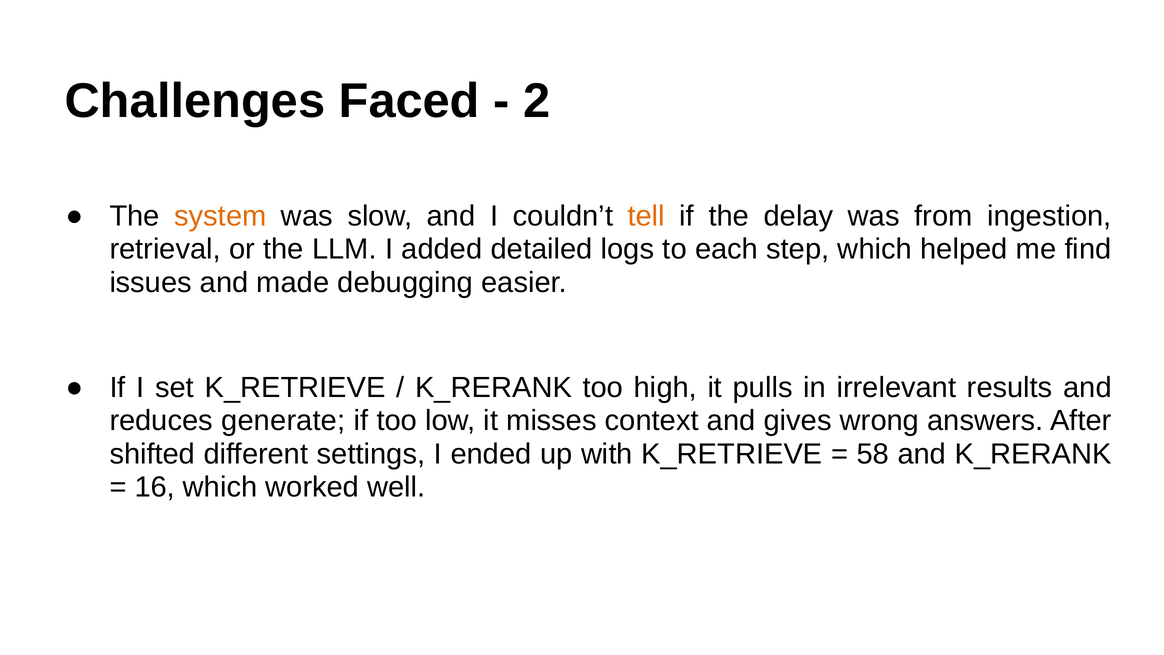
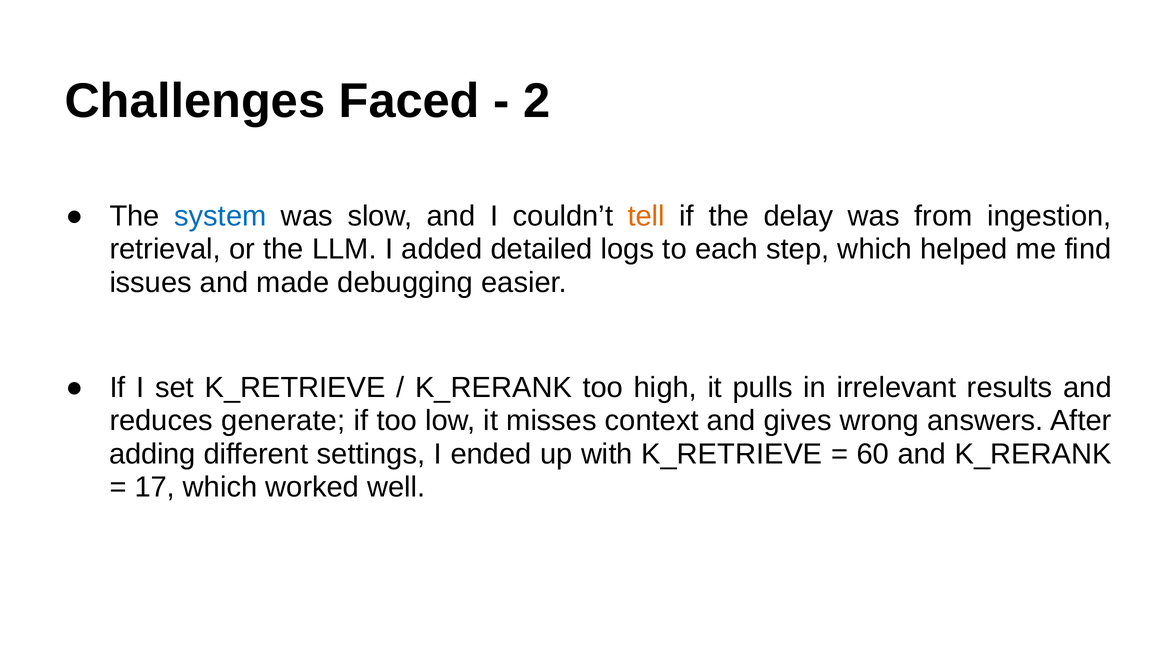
system colour: orange -> blue
shifted: shifted -> adding
58: 58 -> 60
16: 16 -> 17
